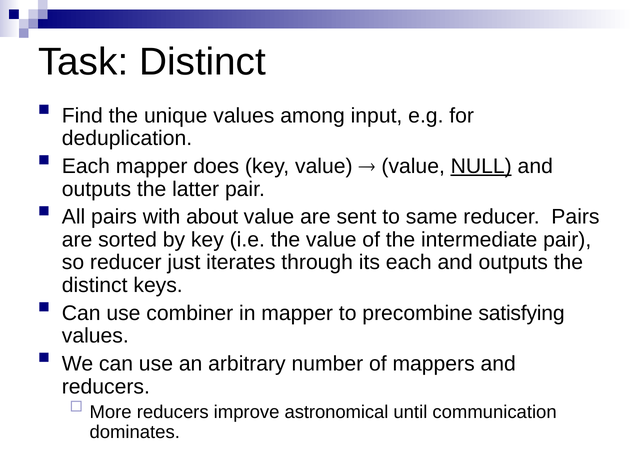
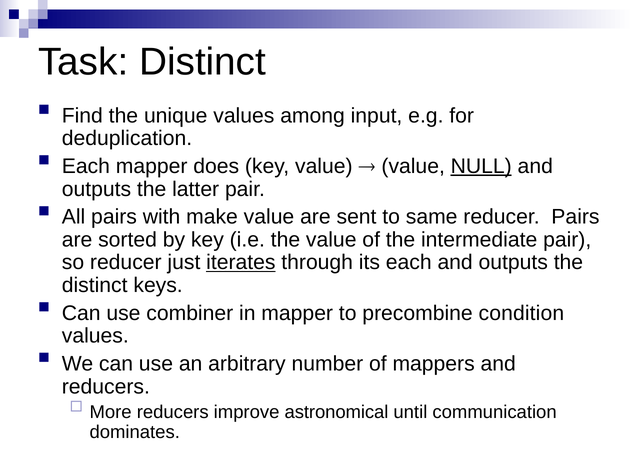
about: about -> make
iterates underline: none -> present
satisfying: satisfying -> condition
